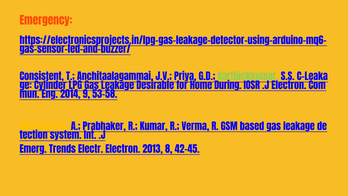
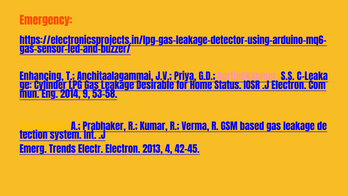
Consistent: Consistent -> Enhancing
Karthickkumar colour: light green -> pink
During: During -> Status
8: 8 -> 4
